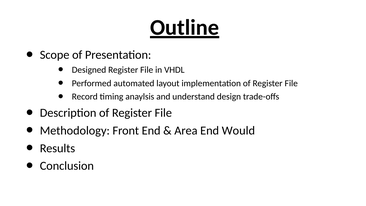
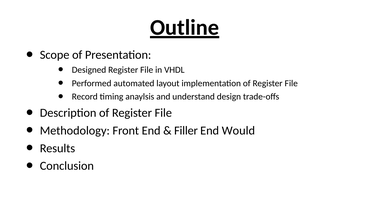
Area: Area -> Filler
